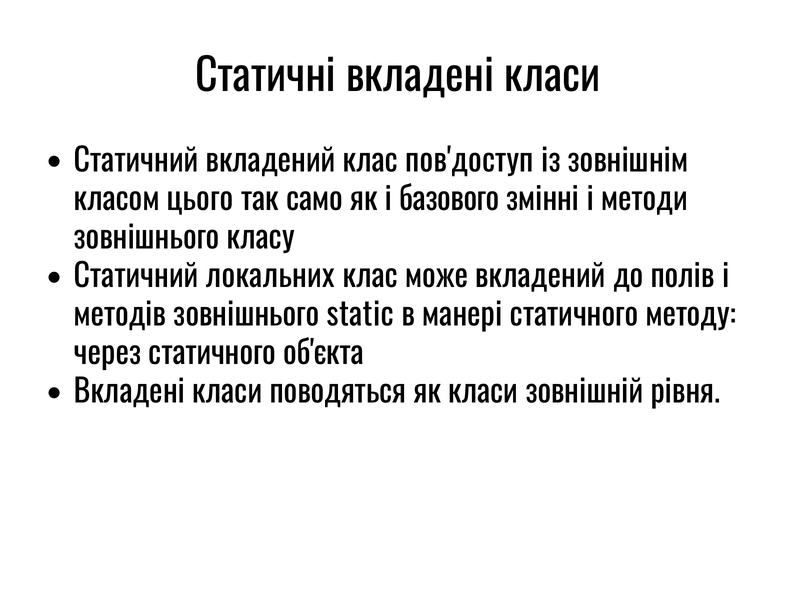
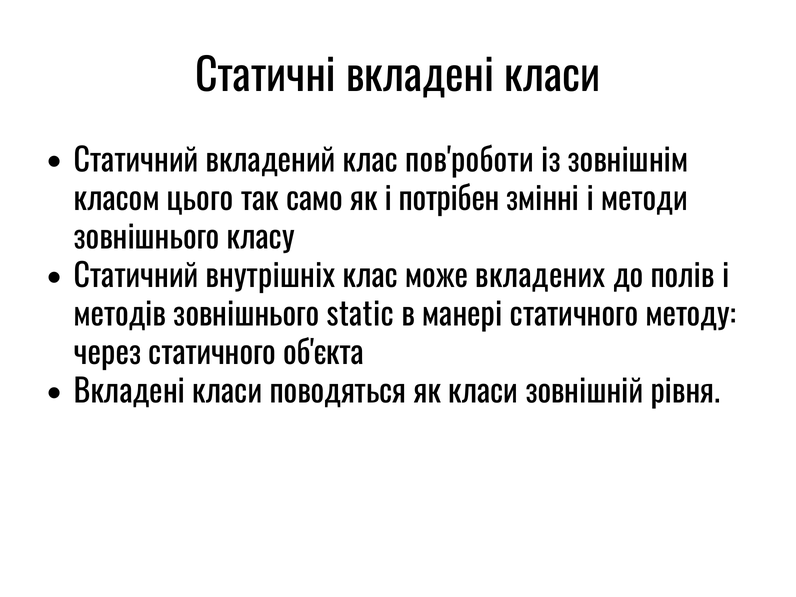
пов'доступ: пов'доступ -> пов'роботи
базового: базового -> потрібен
локальних: локальних -> внутрішніх
може вкладений: вкладений -> вкладених
